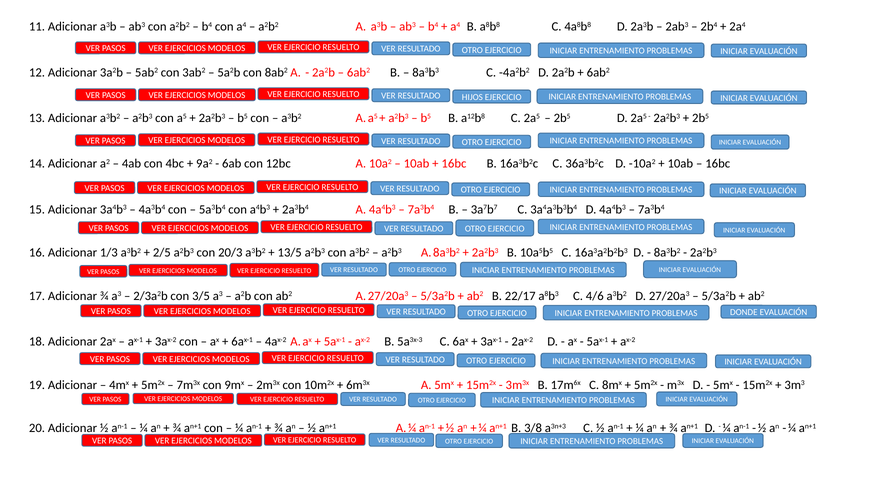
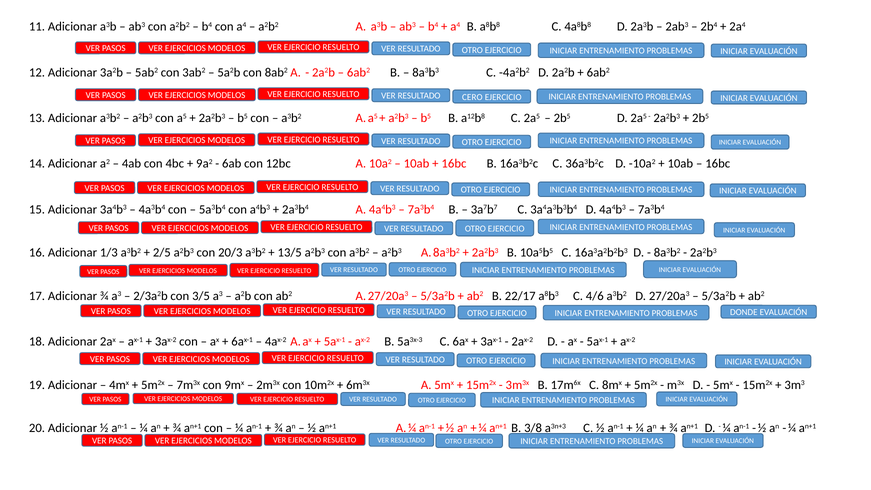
HIJOS: HIJOS -> CERO
